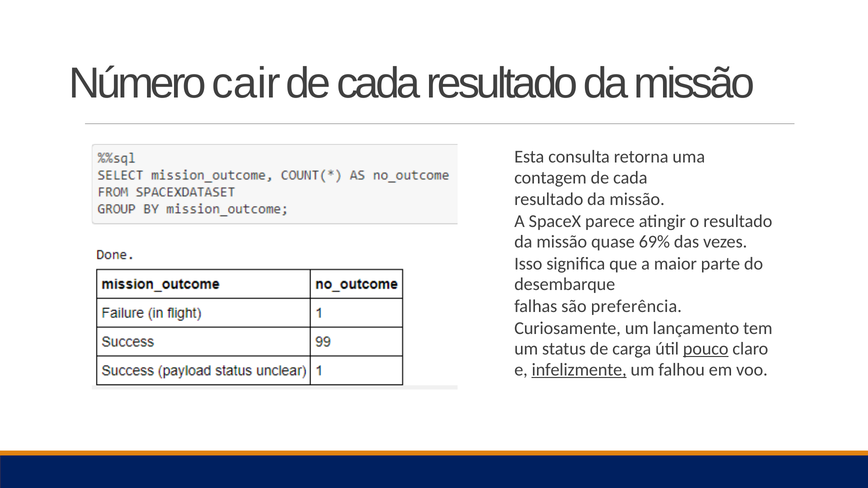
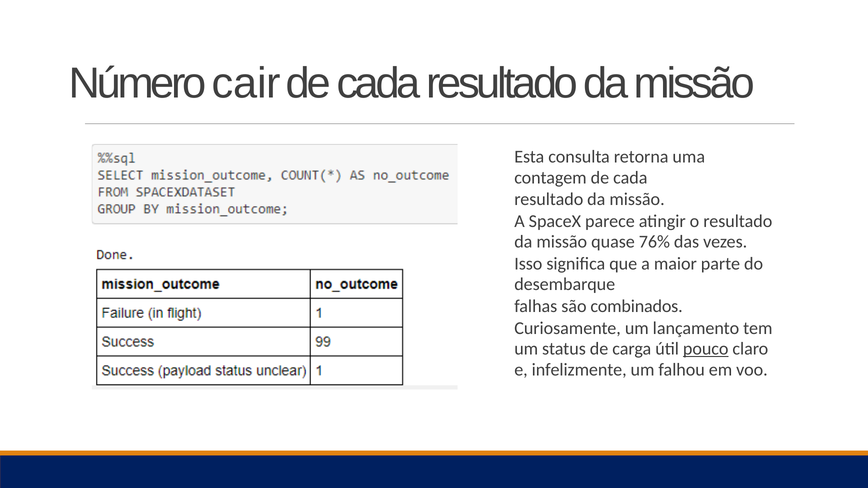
69%: 69% -> 76%
preferência: preferência -> combinados
infelizmente underline: present -> none
